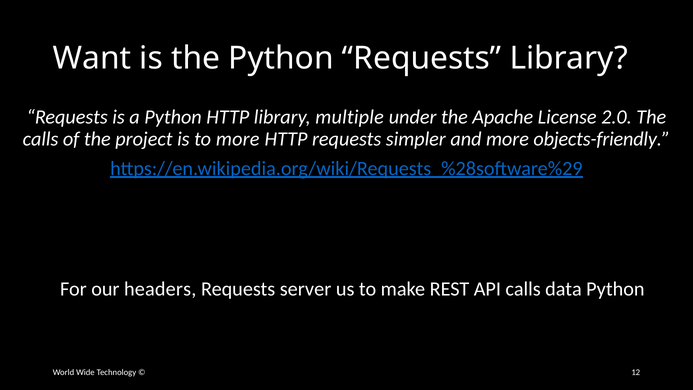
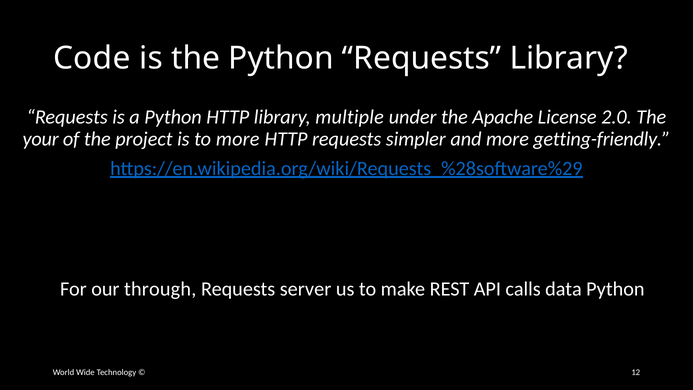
Want: Want -> Code
calls at (41, 139): calls -> your
objects-friendly: objects-friendly -> getting-friendly
headers: headers -> through
